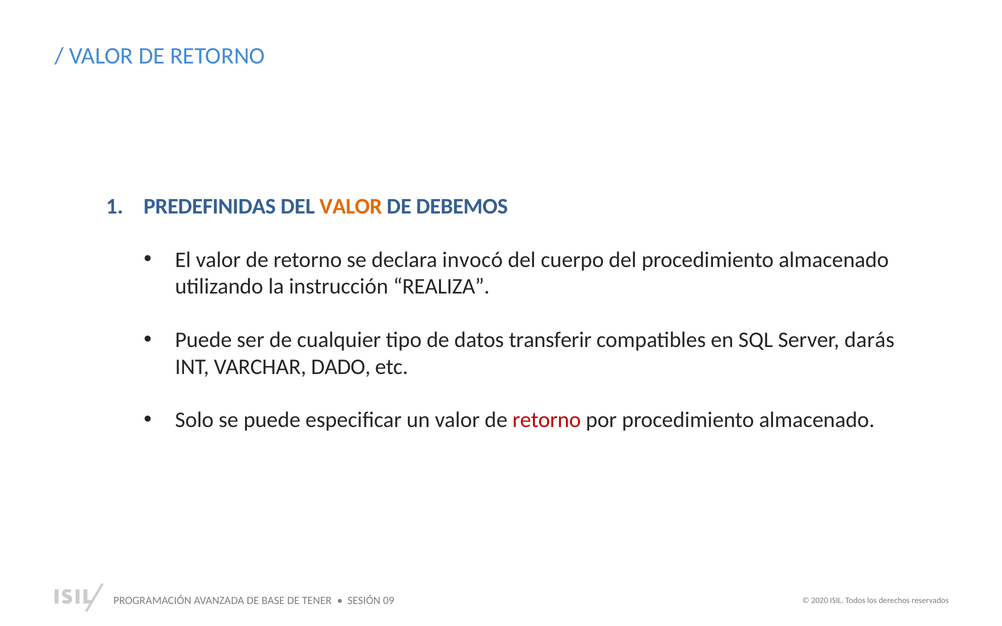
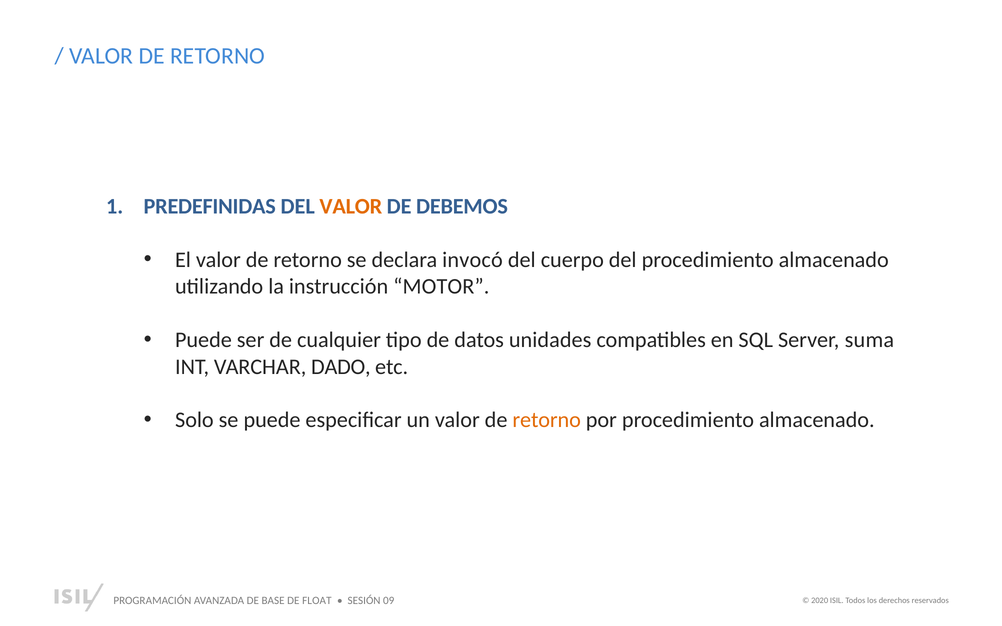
REALIZA: REALIZA -> MOTOR
transferir: transferir -> unidades
darás: darás -> suma
retorno at (547, 420) colour: red -> orange
TENER: TENER -> FLOAT
